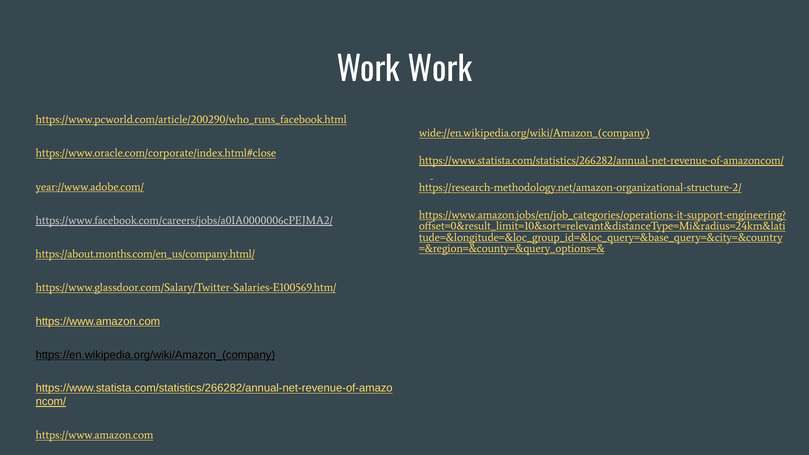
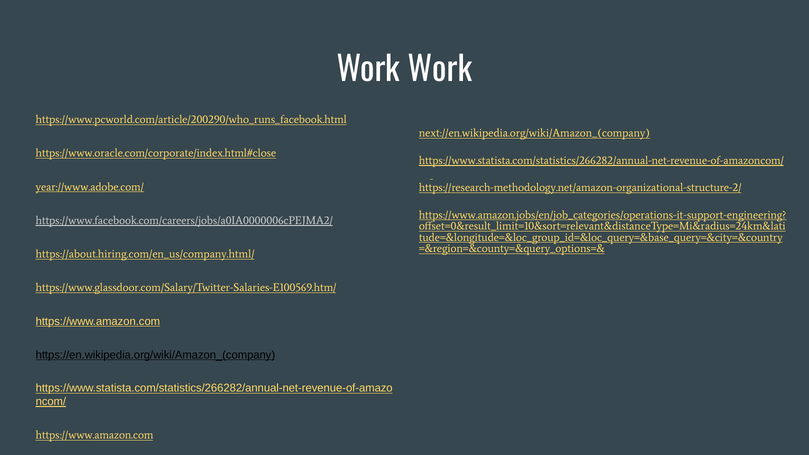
wide://en.wikipedia.org/wiki/Amazon_(company: wide://en.wikipedia.org/wiki/Amazon_(company -> next://en.wikipedia.org/wiki/Amazon_(company
https://about.months.com/en_us/company.html/: https://about.months.com/en_us/company.html/ -> https://about.hiring.com/en_us/company.html/
